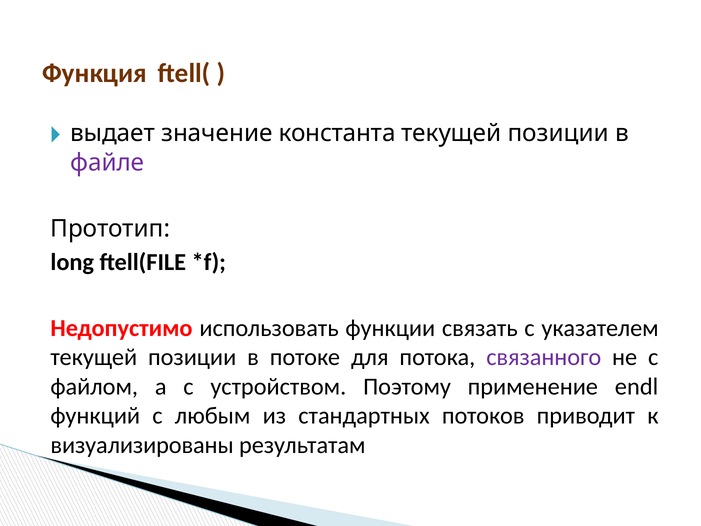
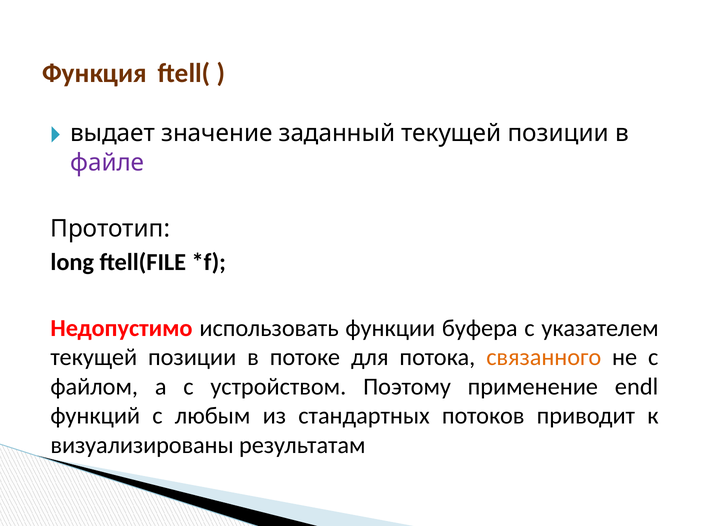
константа: константа -> заданный
связать: связать -> буфера
связанного colour: purple -> orange
